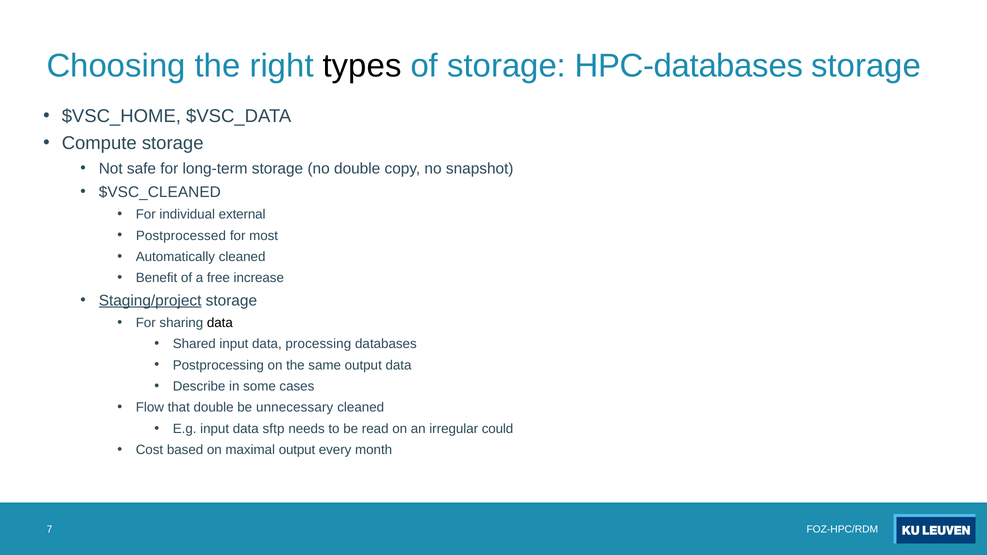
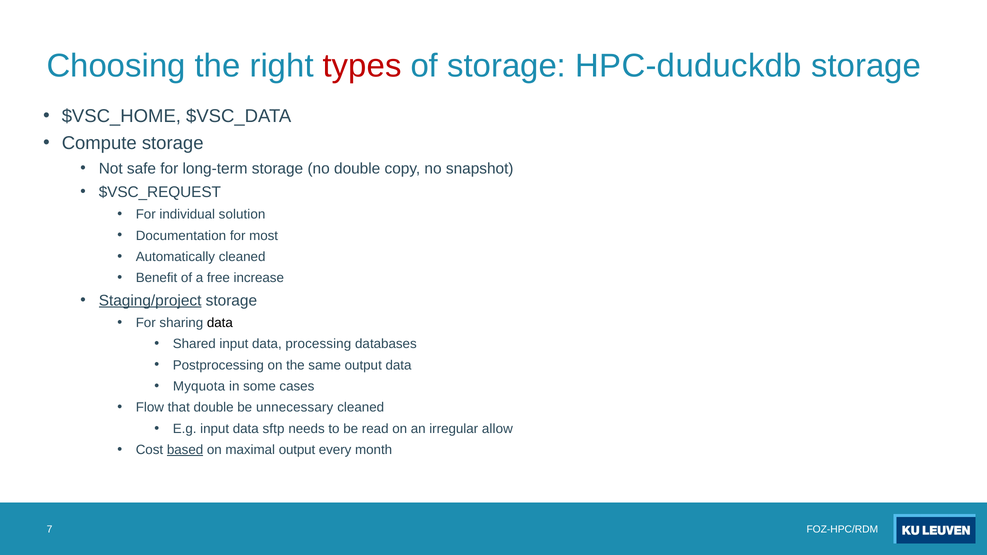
types colour: black -> red
HPC-databases: HPC-databases -> HPC-duduckdb
$VSC_CLEANED: $VSC_CLEANED -> $VSC_REQUEST
external: external -> solution
Postprocessed: Postprocessed -> Documentation
Describe: Describe -> Myquota
could: could -> allow
based underline: none -> present
